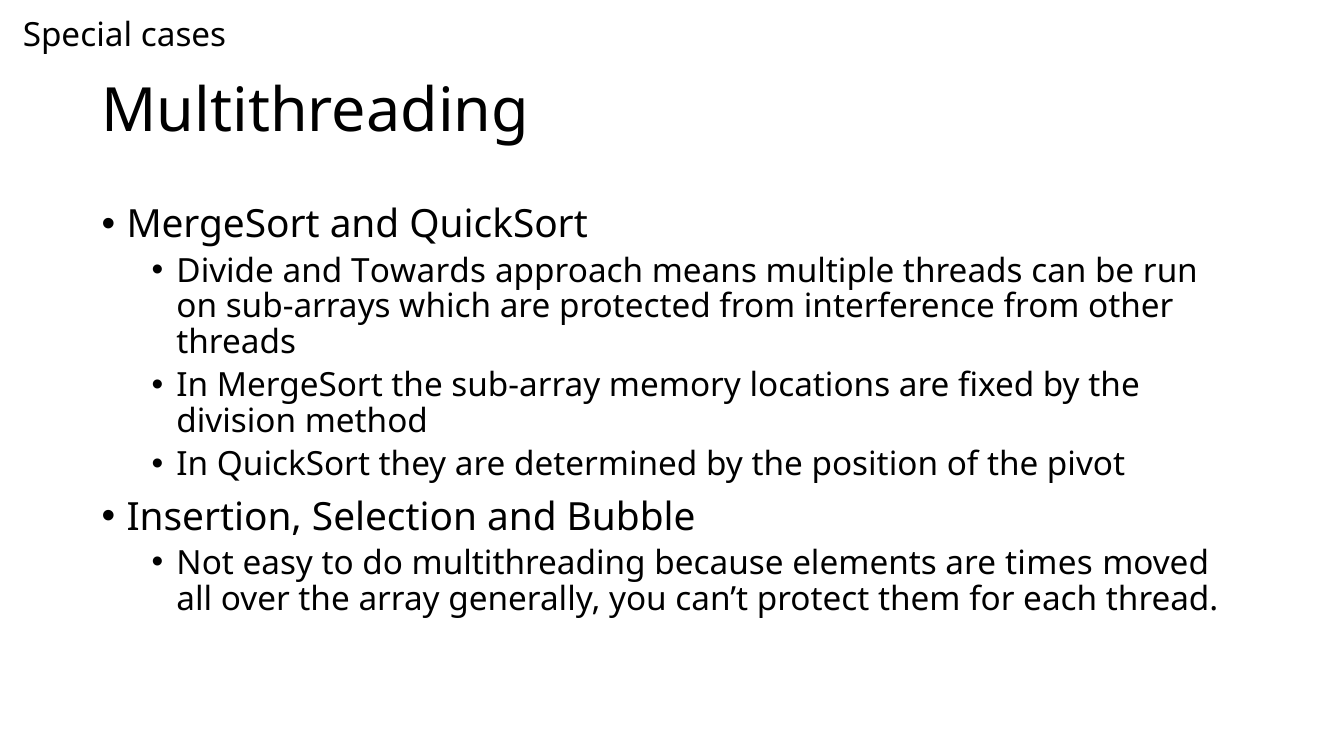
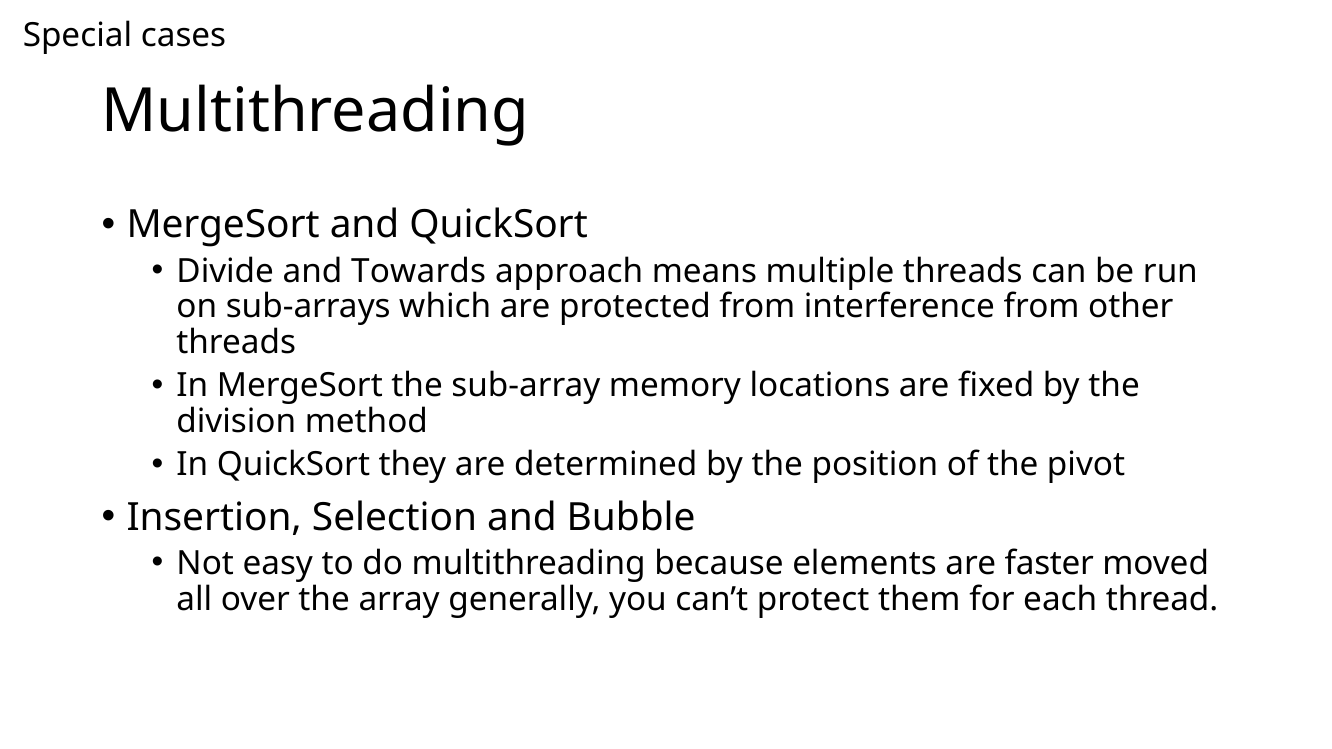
times: times -> faster
